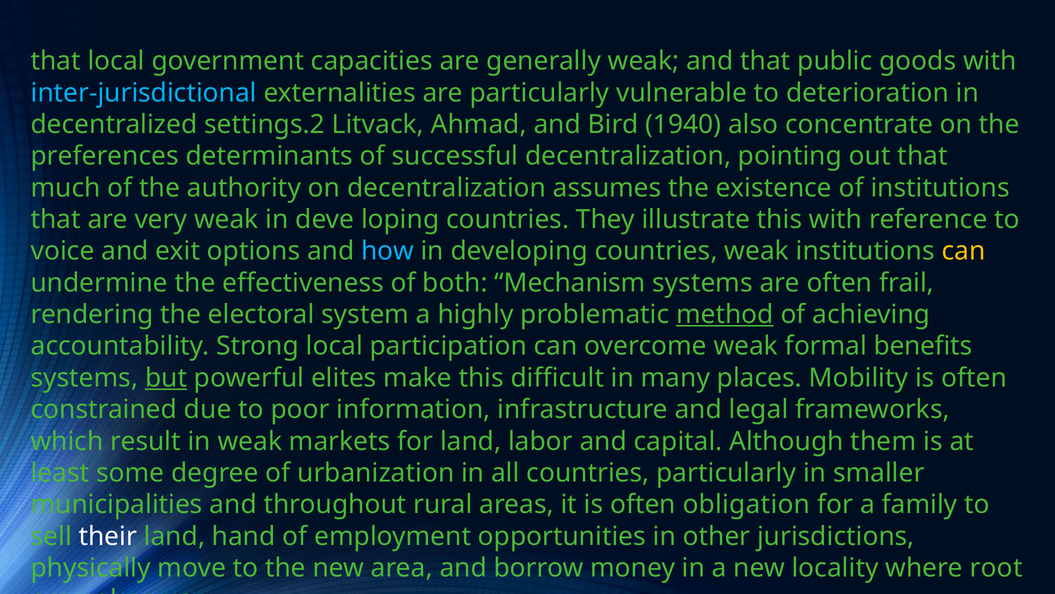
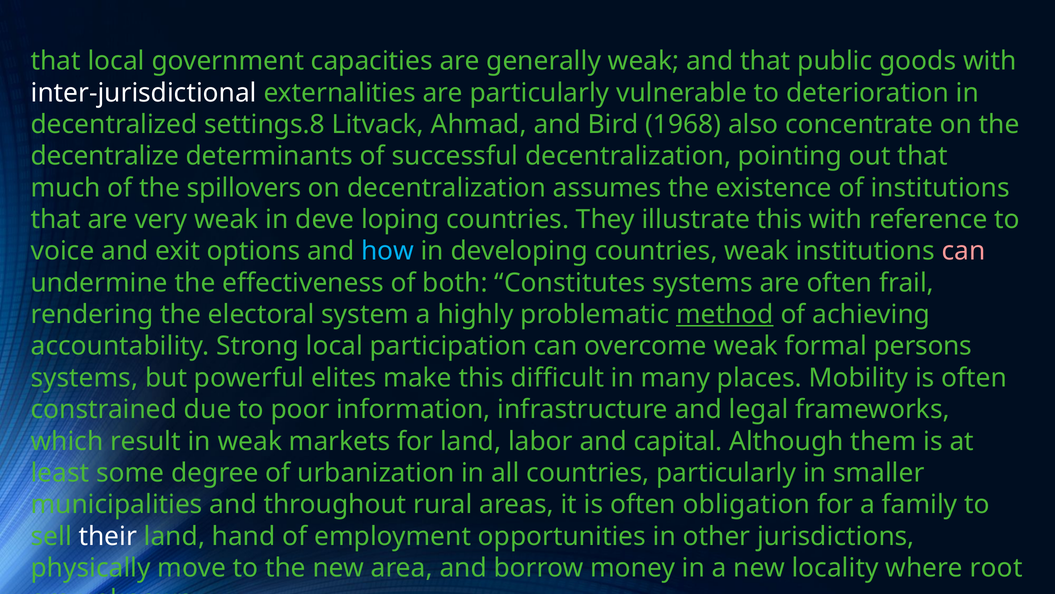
inter-jurisdictional colour: light blue -> white
settings.2: settings.2 -> settings.8
1940: 1940 -> 1968
preferences: preferences -> decentralize
authority: authority -> spillovers
can at (964, 251) colour: yellow -> pink
Mechanism: Mechanism -> Constitutes
benefits: benefits -> persons
but underline: present -> none
